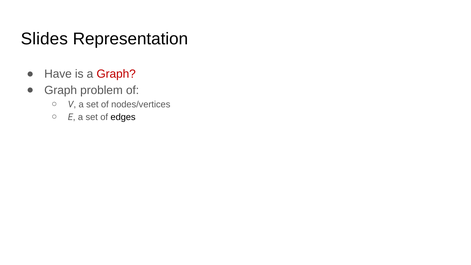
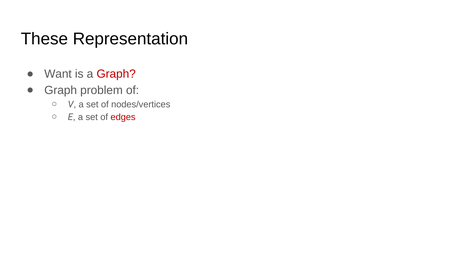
Slides: Slides -> These
Have: Have -> Want
edges colour: black -> red
